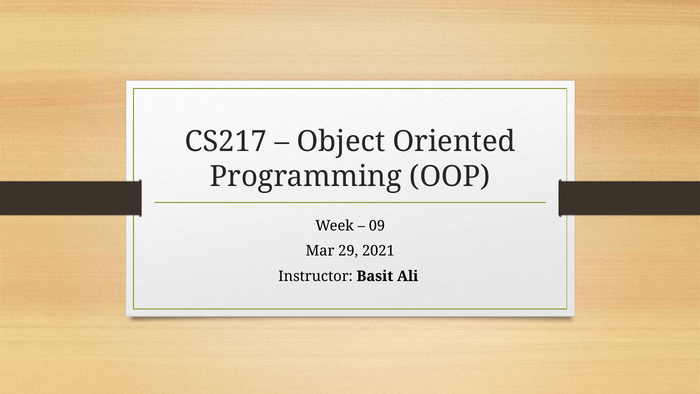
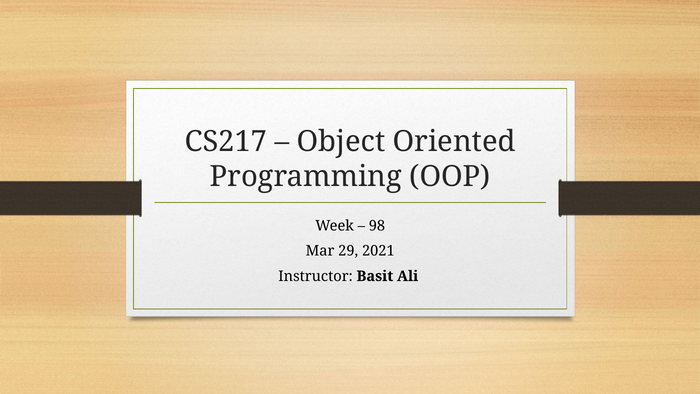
09: 09 -> 98
